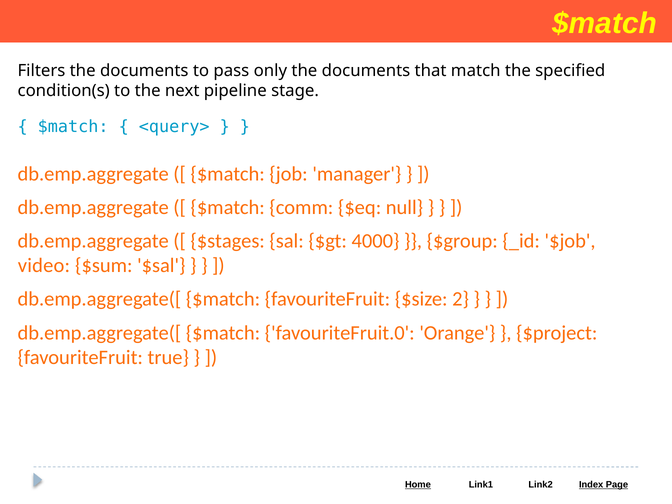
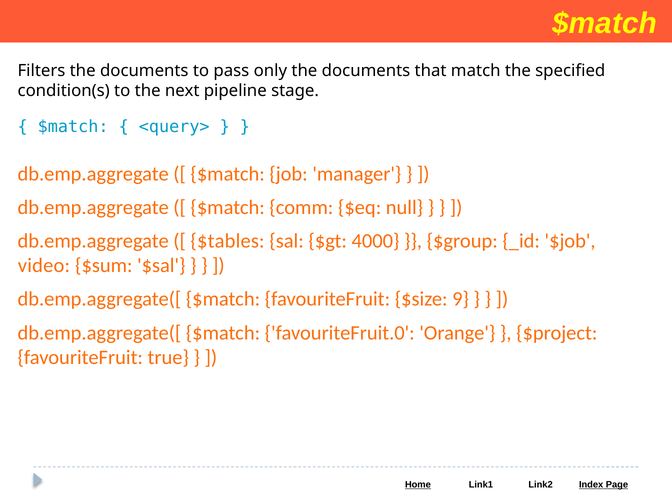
$stages: $stages -> $tables
2: 2 -> 9
